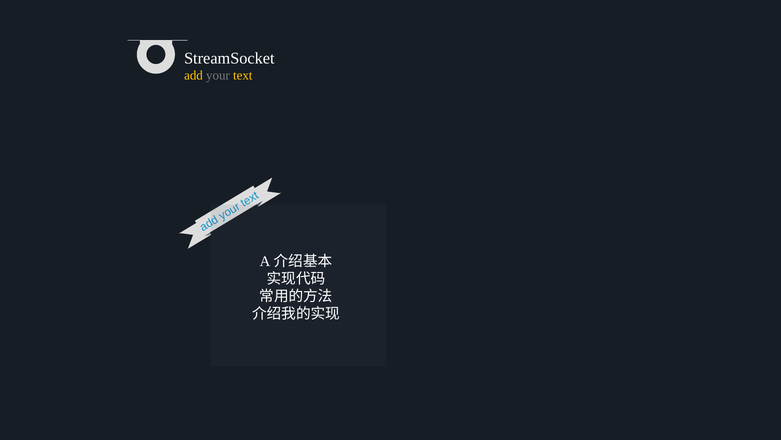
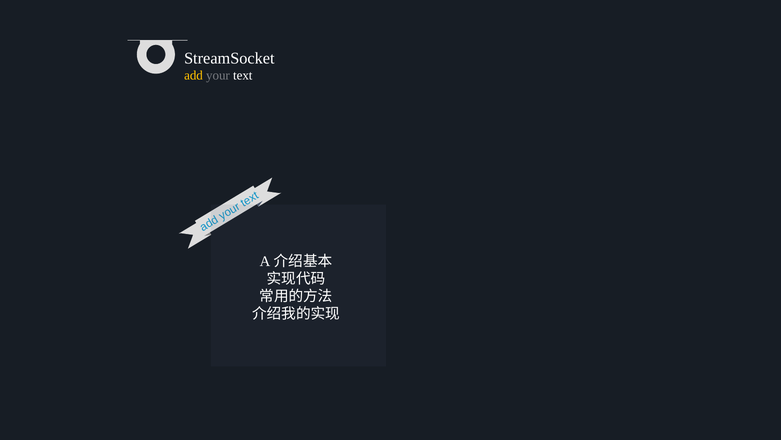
text colour: yellow -> white
